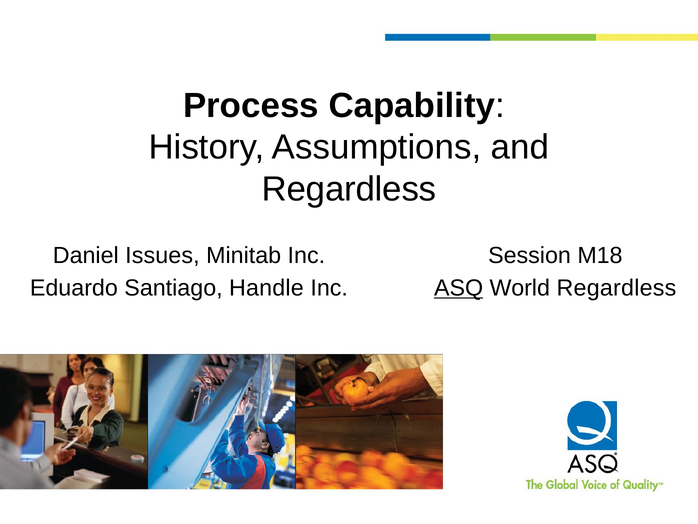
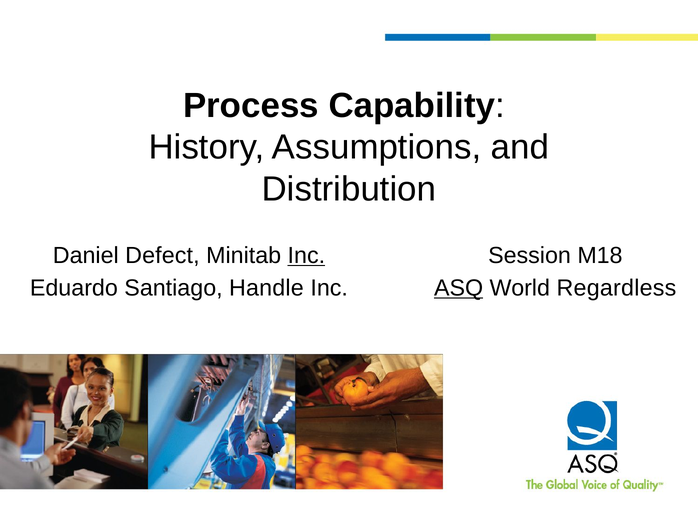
Regardless at (349, 189): Regardless -> Distribution
Issues: Issues -> Defect
Inc at (306, 255) underline: none -> present
